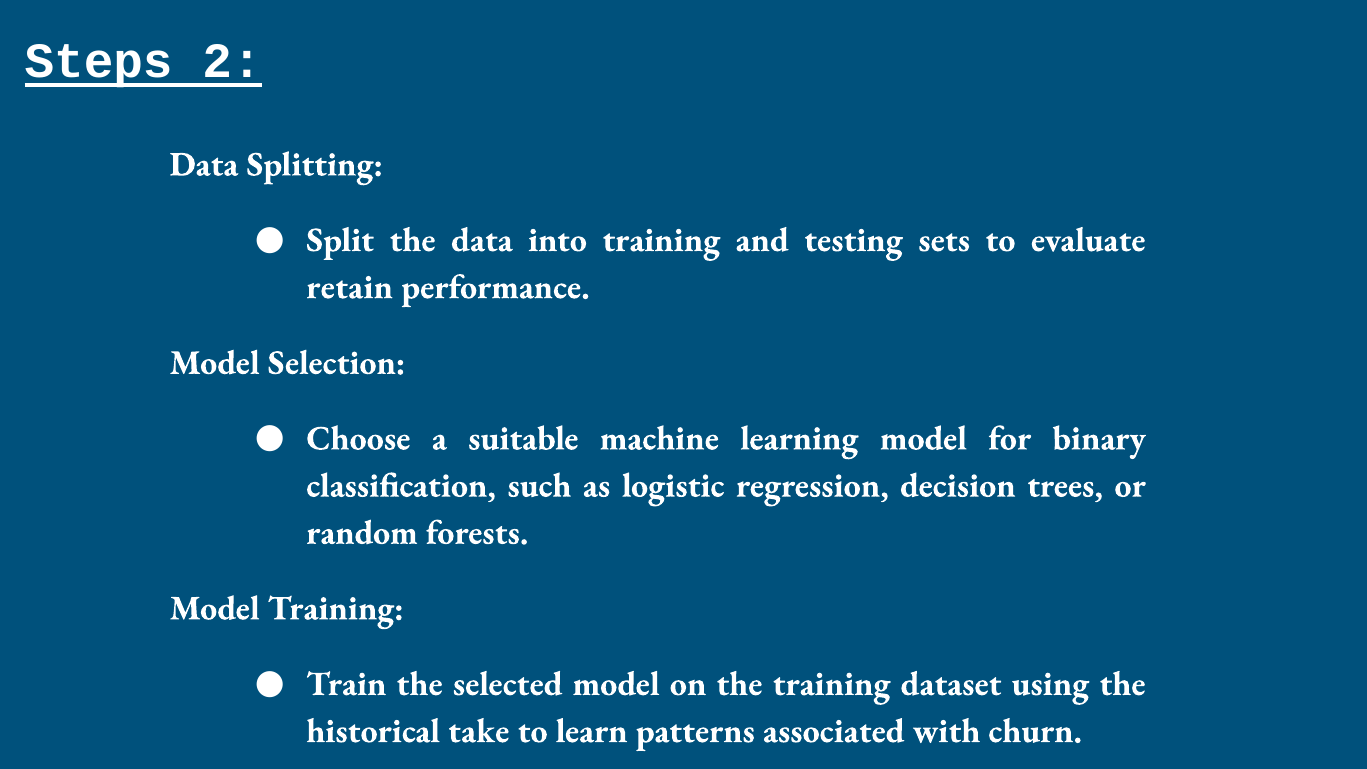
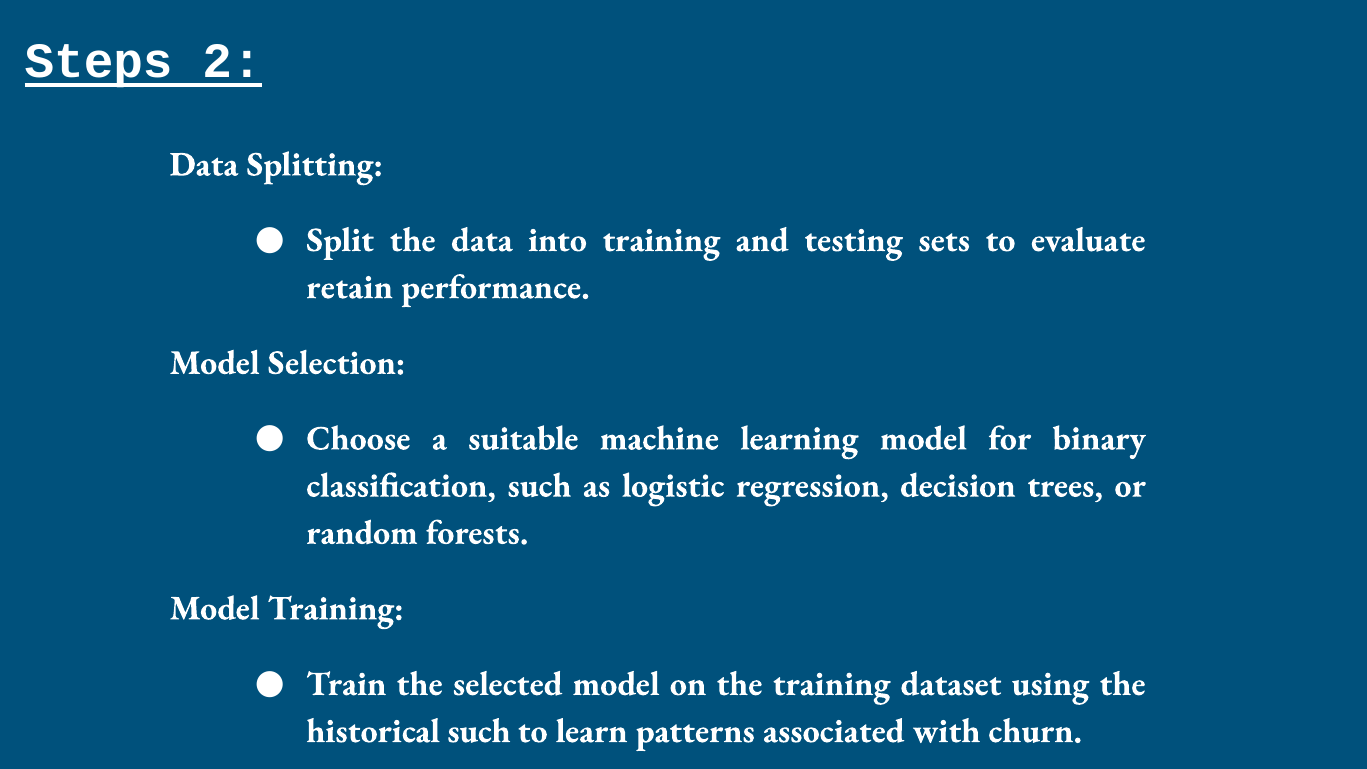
historical take: take -> such
